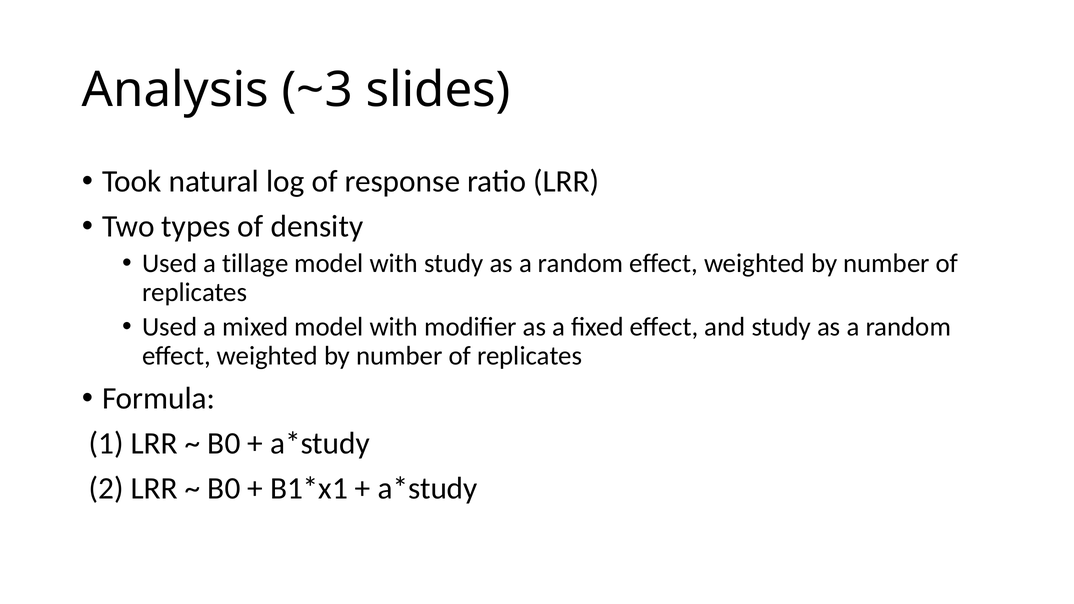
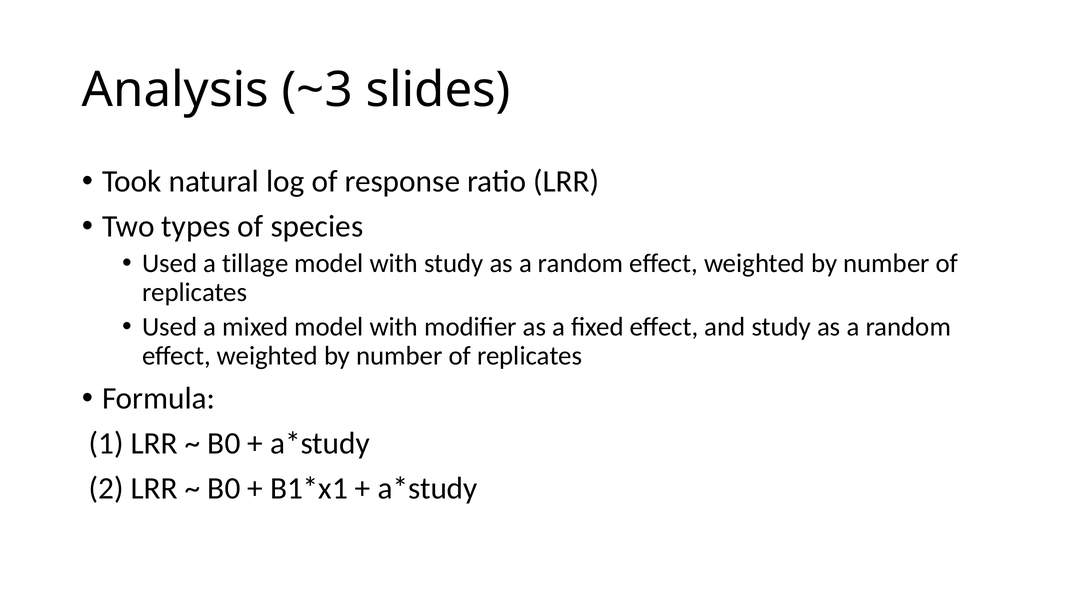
density: density -> species
